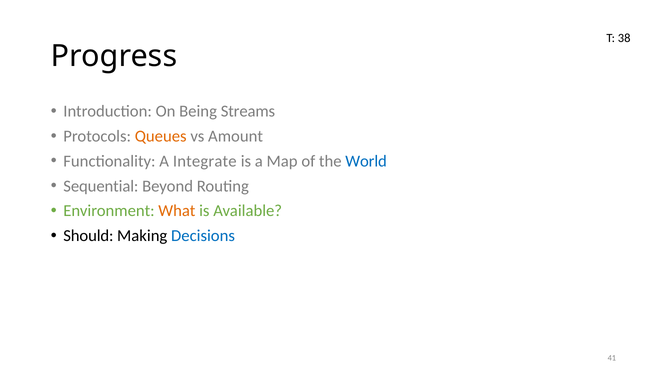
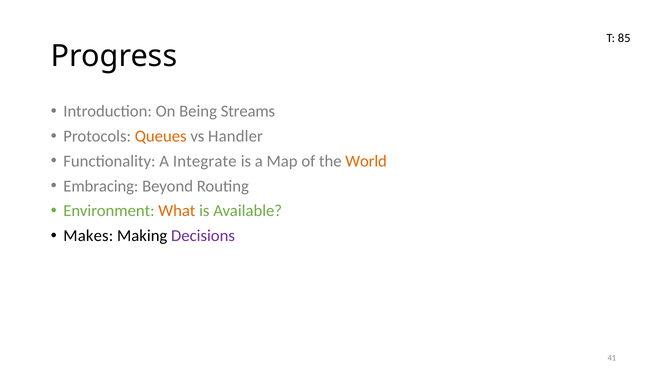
38: 38 -> 85
Amount: Amount -> Handler
World colour: blue -> orange
Sequential: Sequential -> Embracing
Should: Should -> Makes
Decisions colour: blue -> purple
